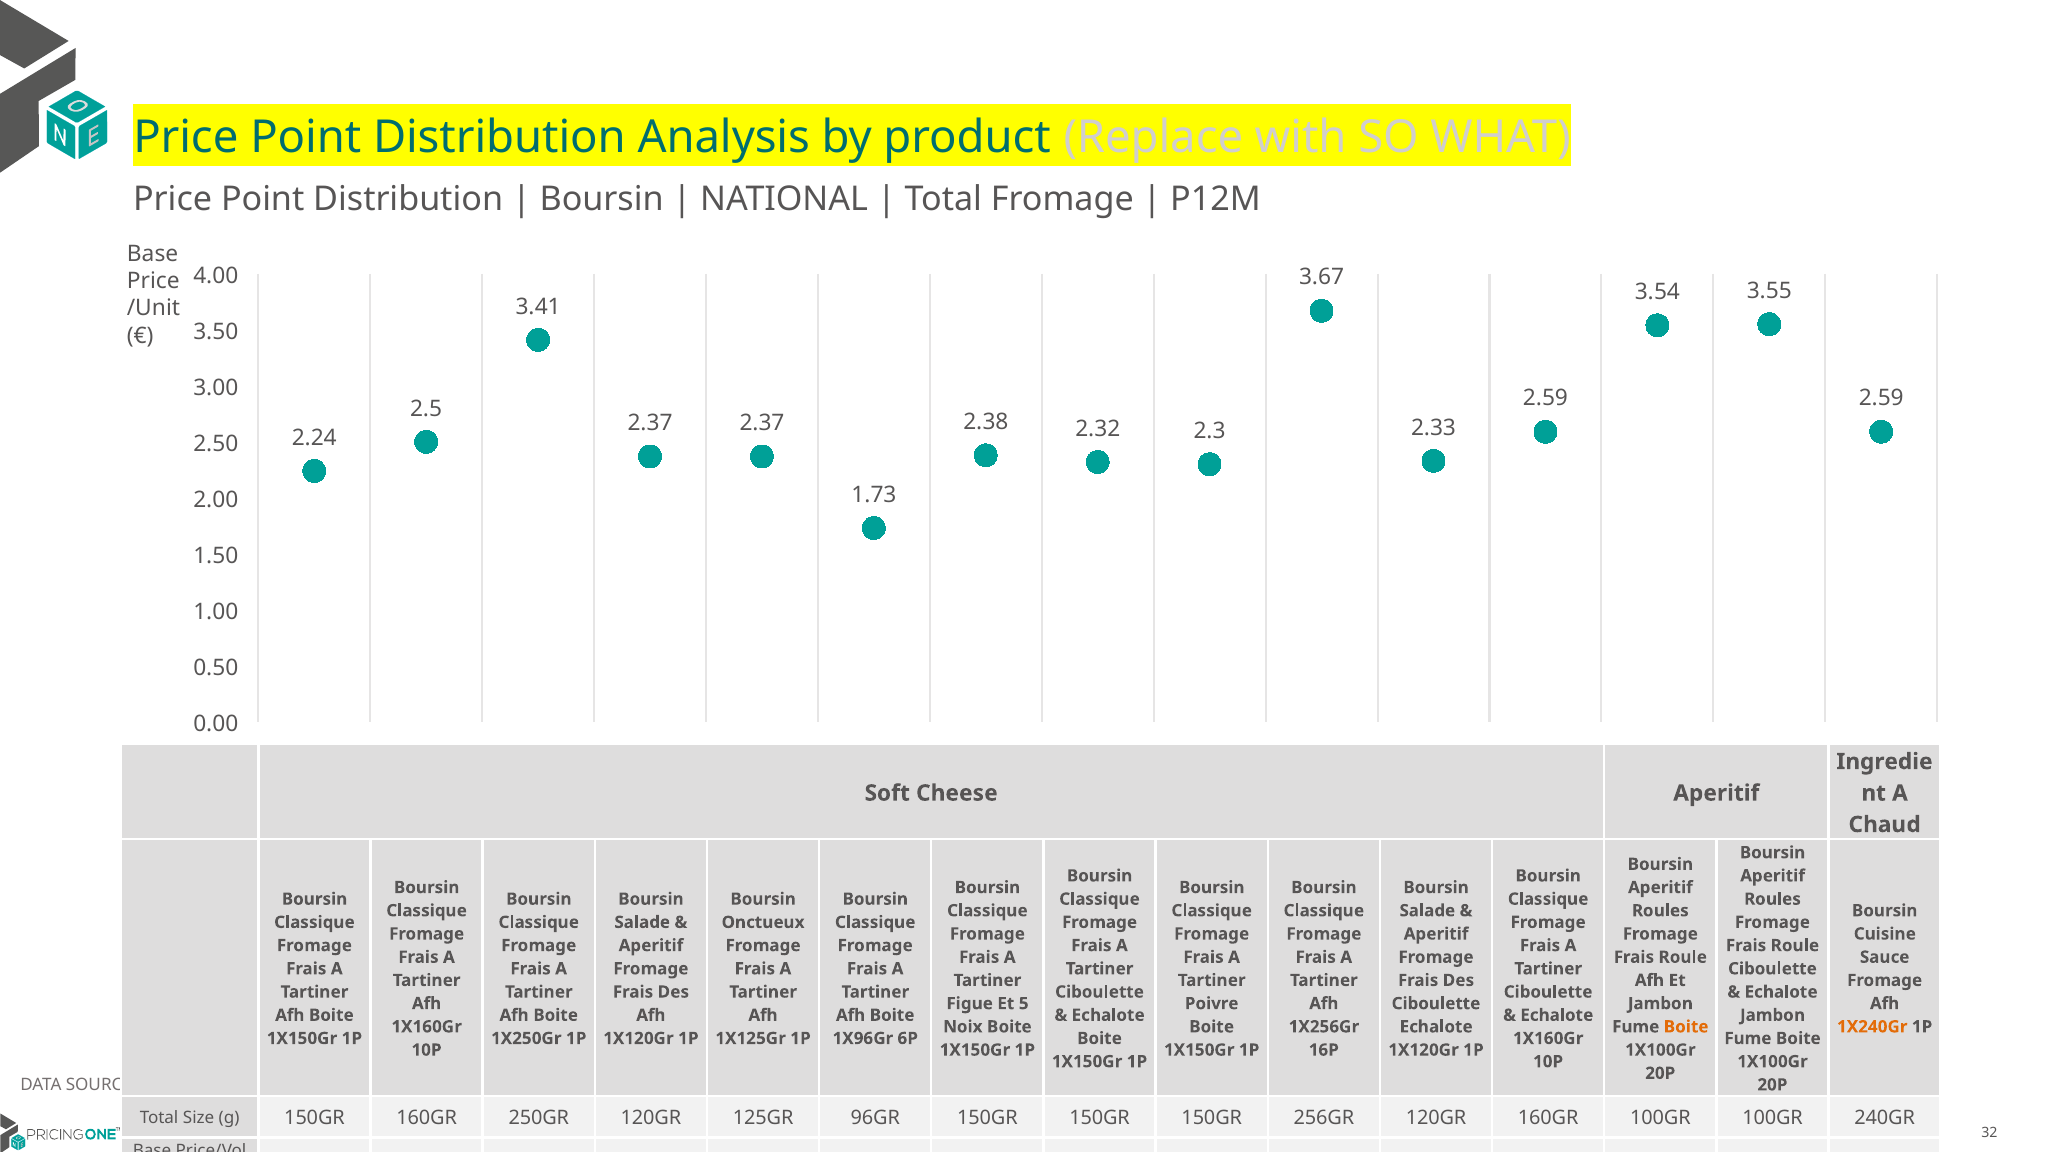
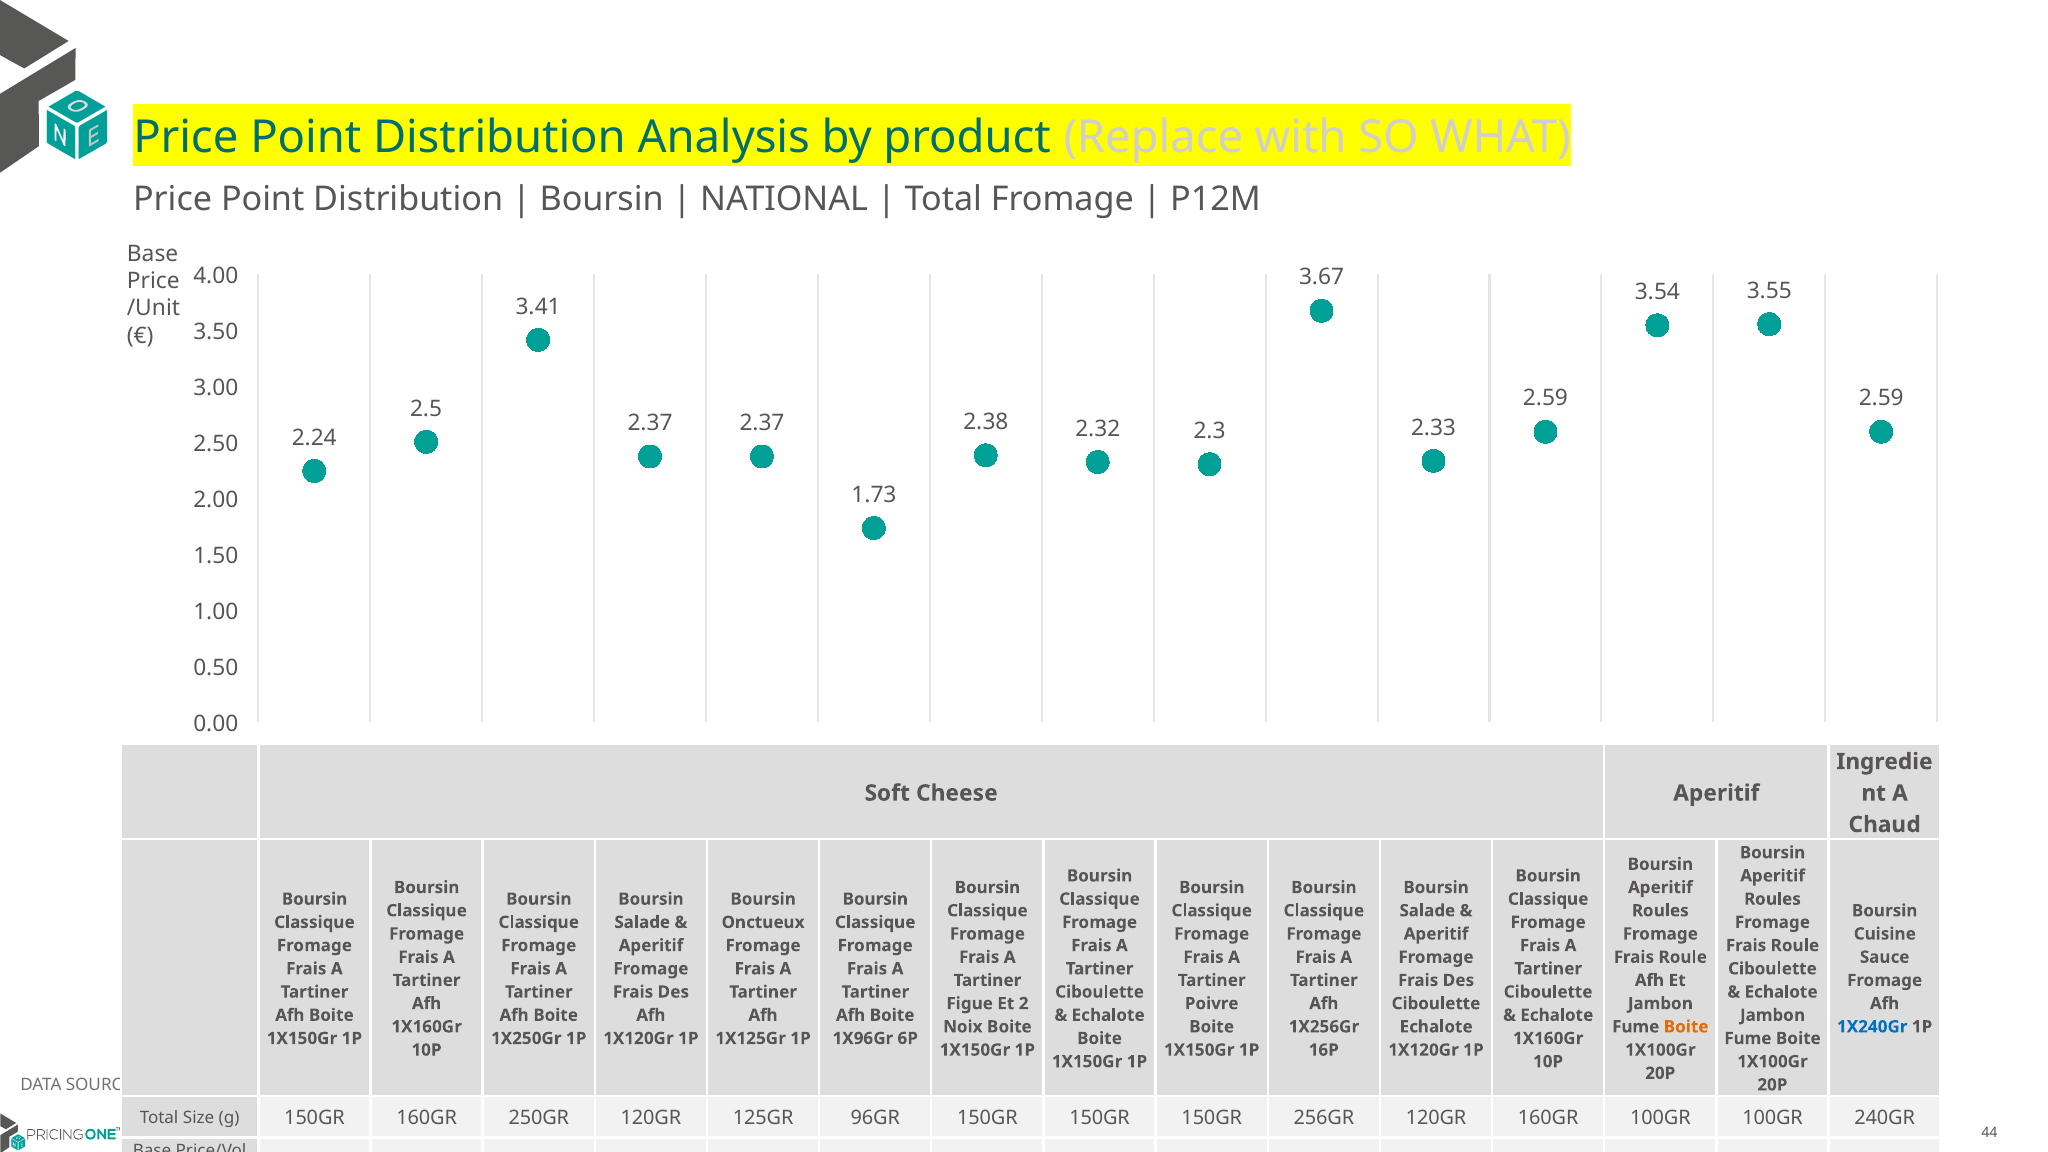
5: 5 -> 2
1X240Gr colour: orange -> blue
32: 32 -> 44
